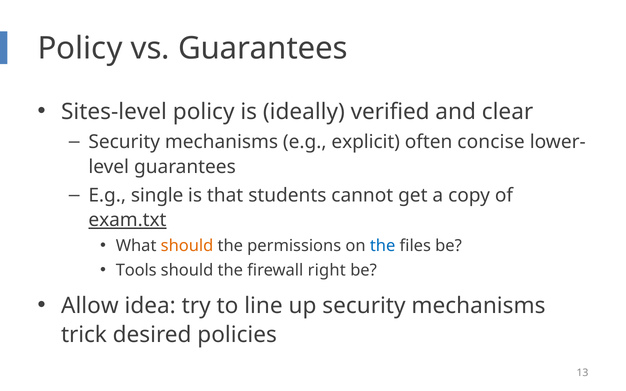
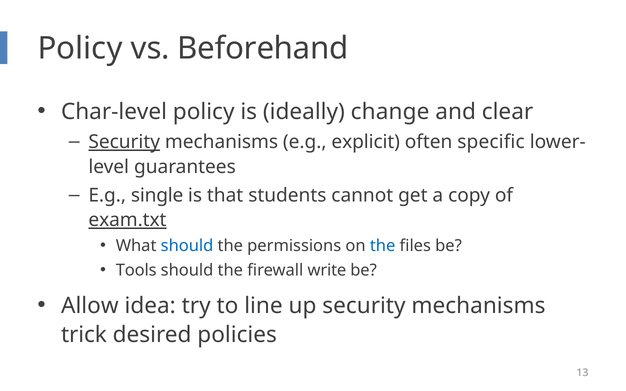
vs Guarantees: Guarantees -> Beforehand
Sites-level: Sites-level -> Char-level
verified: verified -> change
Security at (124, 142) underline: none -> present
concise: concise -> specific
should at (187, 246) colour: orange -> blue
right: right -> write
